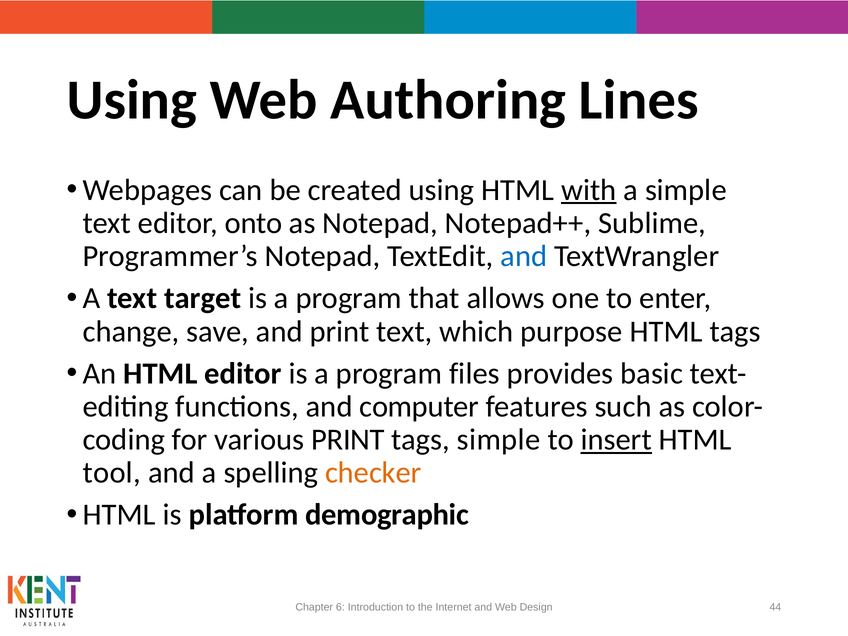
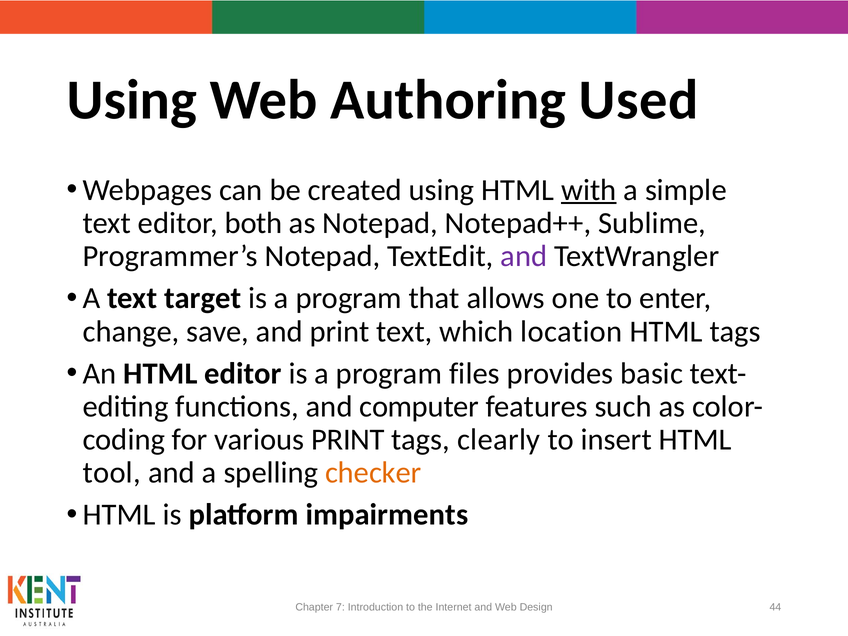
Lines: Lines -> Used
onto: onto -> both
and at (524, 256) colour: blue -> purple
purpose: purpose -> location
tags simple: simple -> clearly
insert underline: present -> none
demographic: demographic -> impairments
6: 6 -> 7
